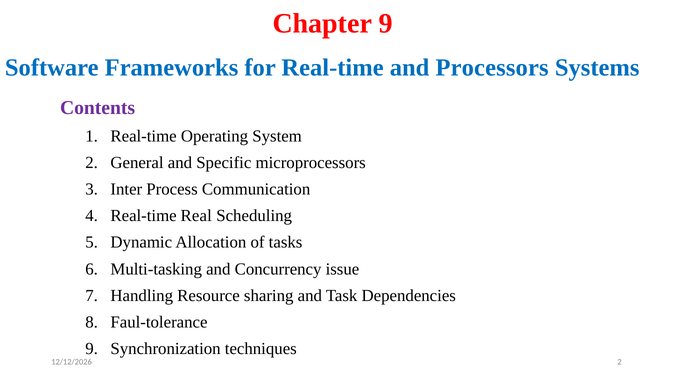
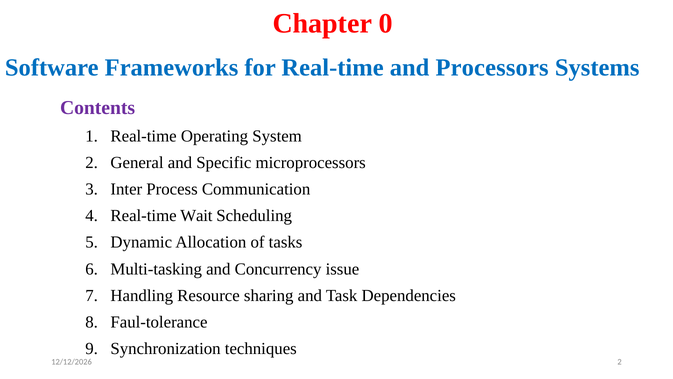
Chapter 9: 9 -> 0
Real: Real -> Wait
